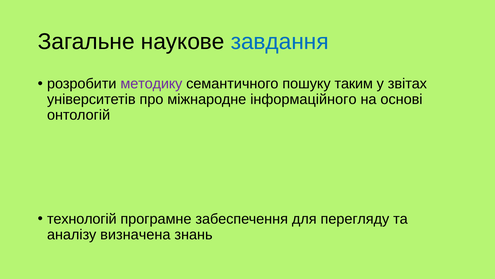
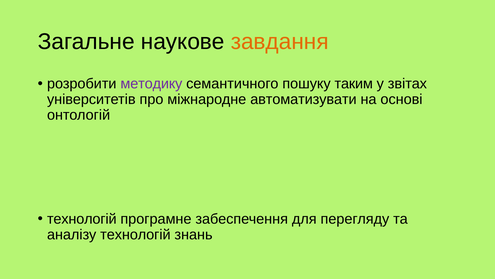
завдання colour: blue -> orange
інформаційного: інформаційного -> автоматизувати
аналізу визначена: визначена -> технологій
